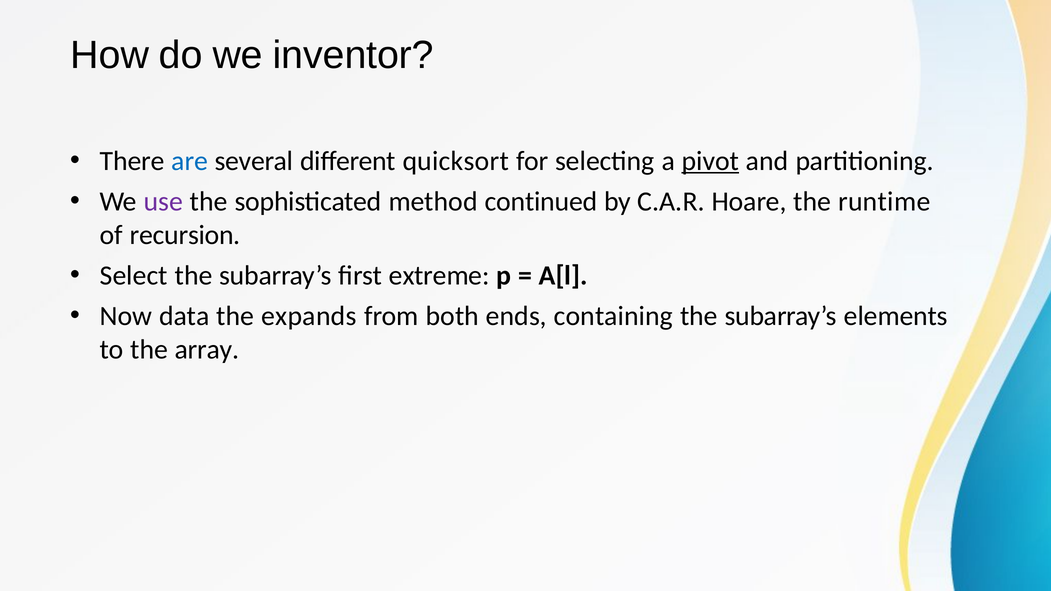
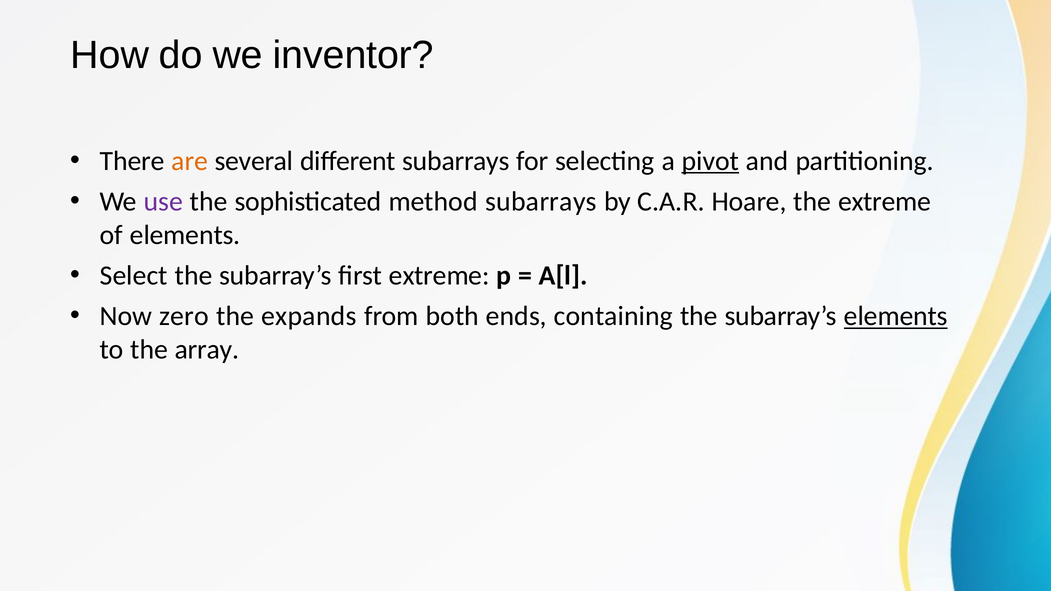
are colour: blue -> orange
different quicksort: quicksort -> subarrays
method continued: continued -> subarrays
the runtime: runtime -> extreme
of recursion: recursion -> elements
data: data -> zero
elements at (896, 316) underline: none -> present
